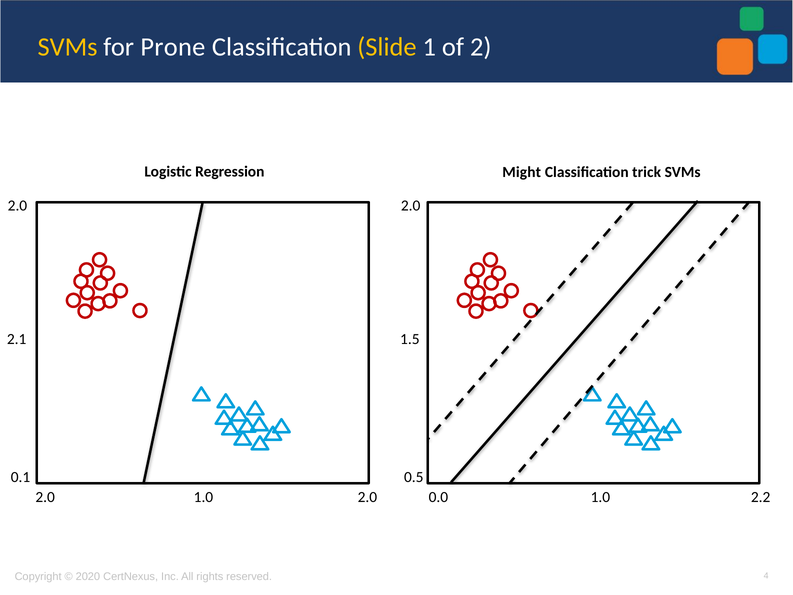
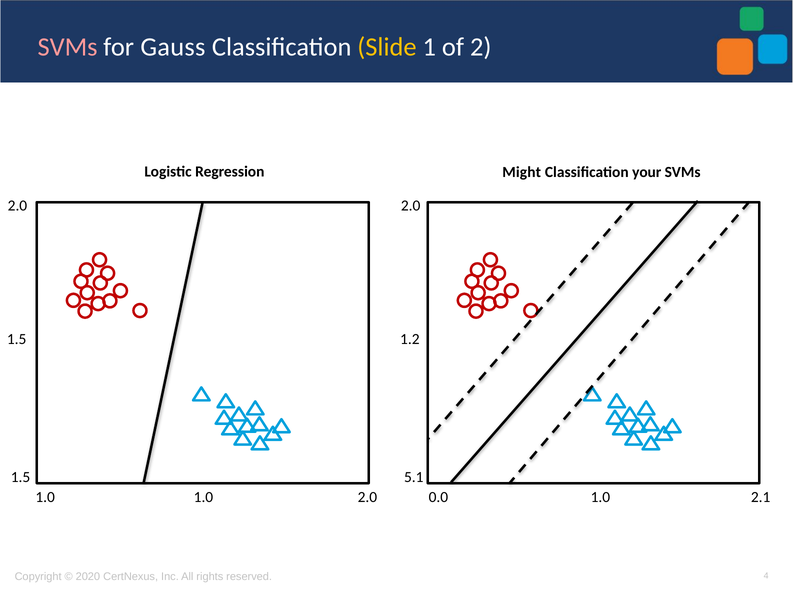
SVMs at (68, 47) colour: yellow -> pink
Prone: Prone -> Gauss
trick: trick -> your
2.1 at (17, 339): 2.1 -> 1.5
1.5: 1.5 -> 1.2
0.1 at (21, 477): 0.1 -> 1.5
0.5: 0.5 -> 5.1
2.0 at (45, 497): 2.0 -> 1.0
2.2: 2.2 -> 2.1
